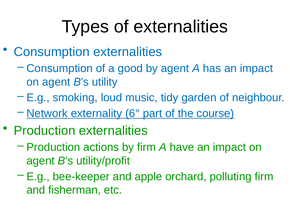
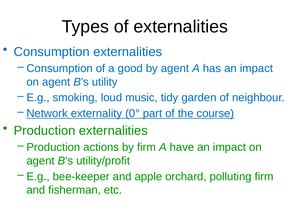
6°: 6° -> 0°
